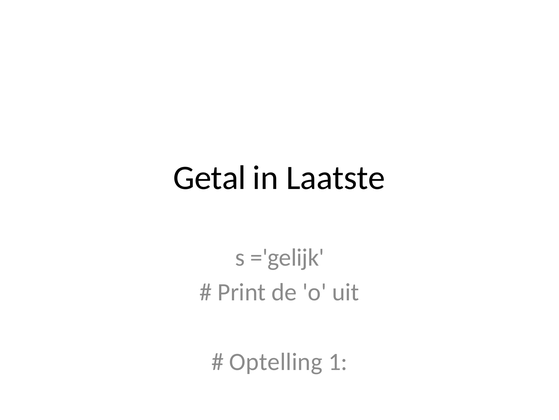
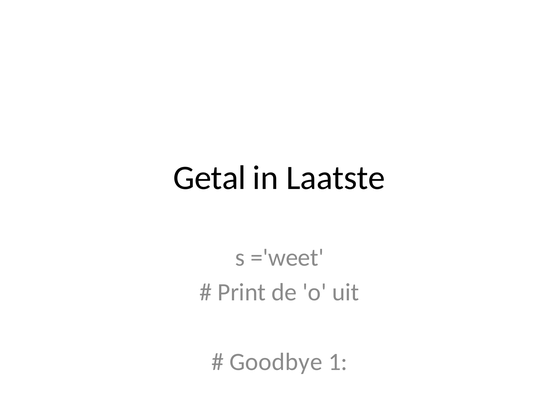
='gelijk: ='gelijk -> ='weet
Optelling: Optelling -> Goodbye
